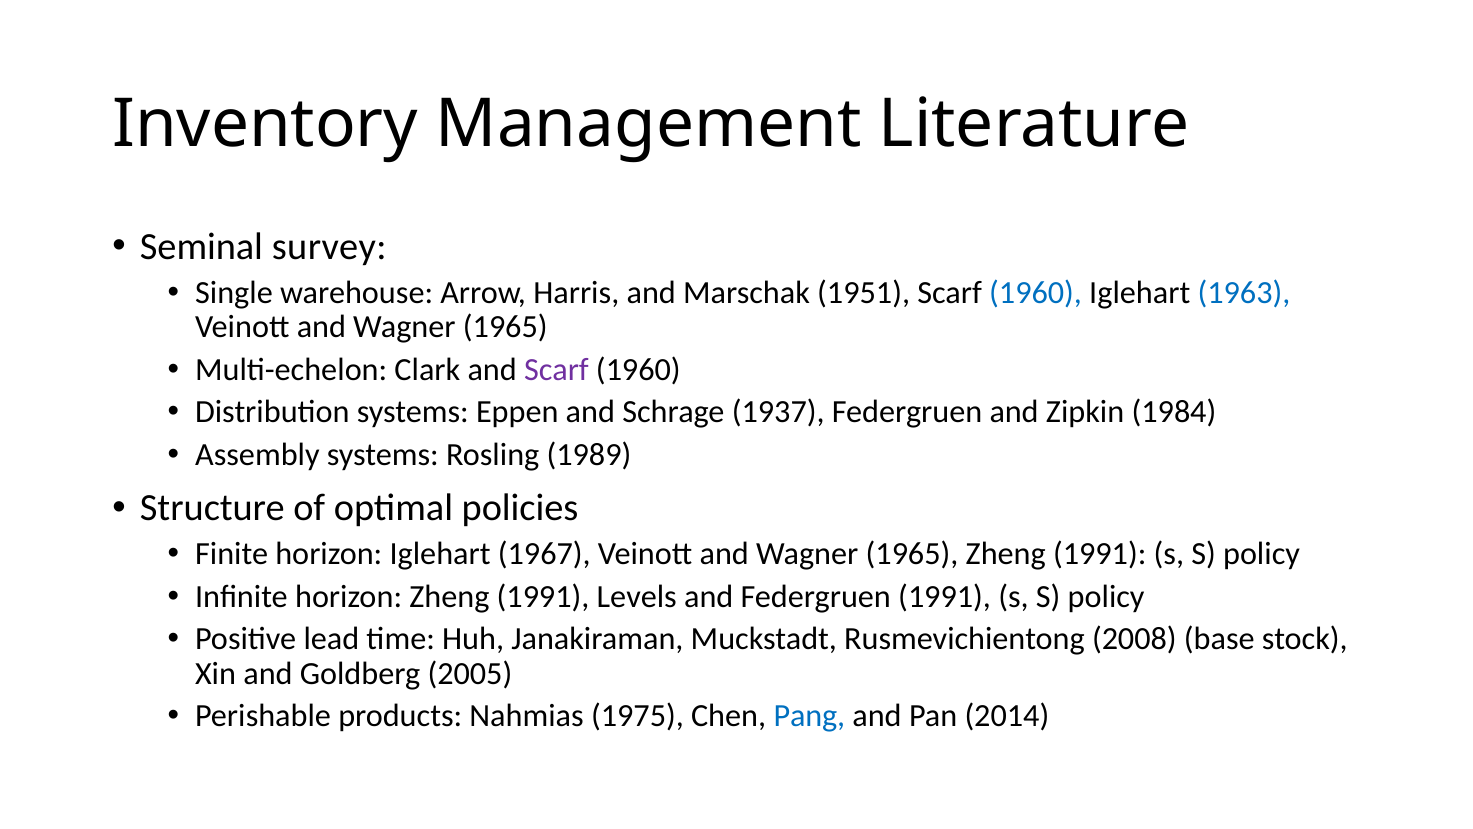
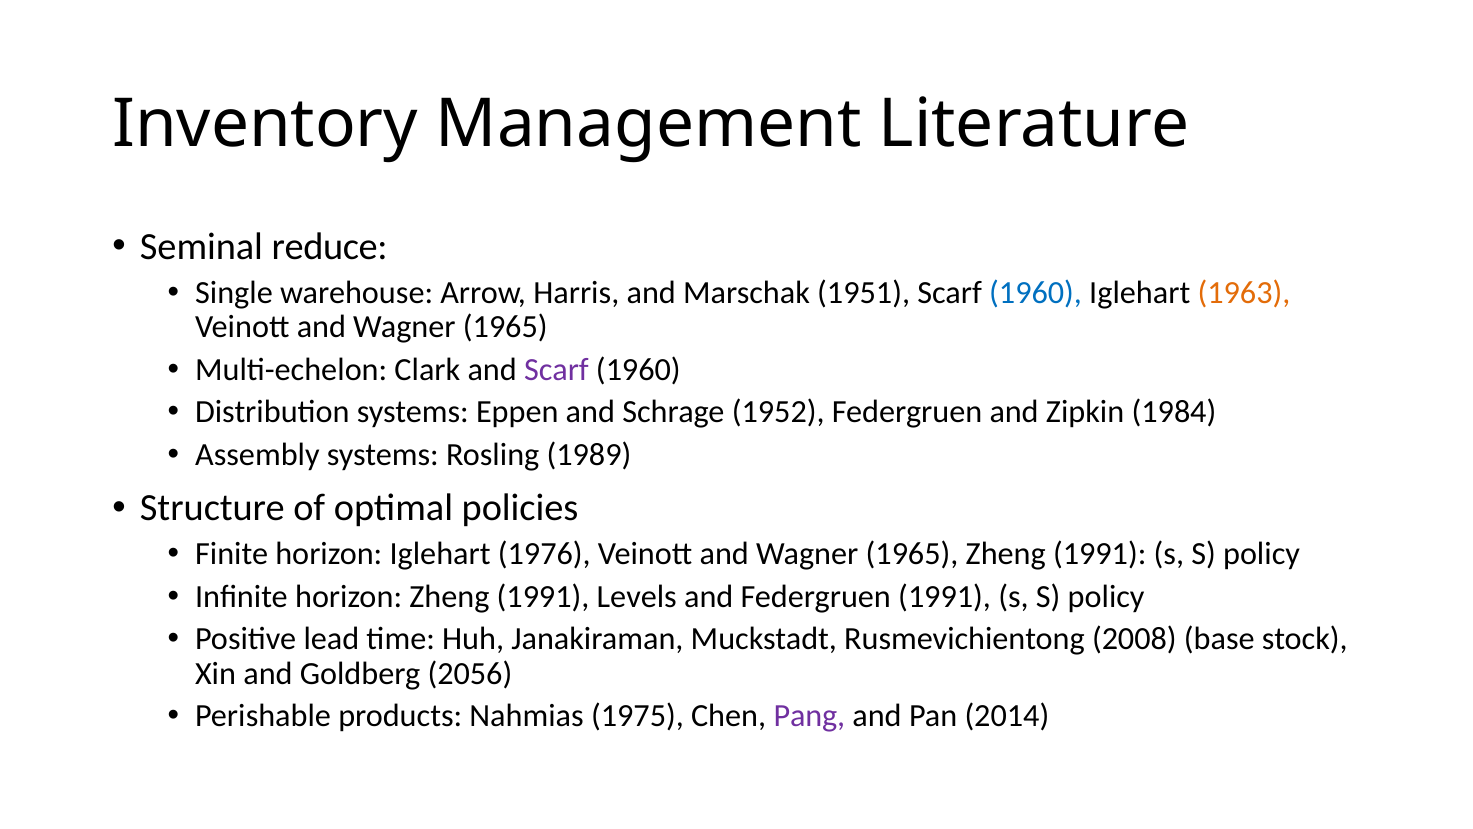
survey: survey -> reduce
1963 colour: blue -> orange
1937: 1937 -> 1952
1967: 1967 -> 1976
2005: 2005 -> 2056
Pang colour: blue -> purple
